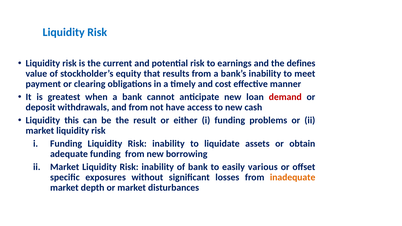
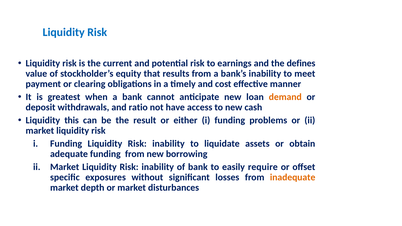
demand colour: red -> orange
and from: from -> ratio
various: various -> require
